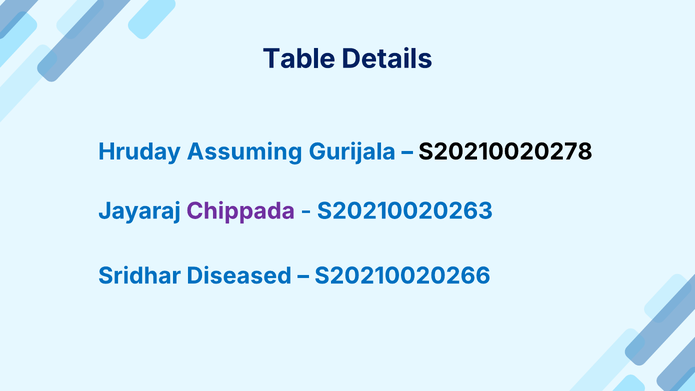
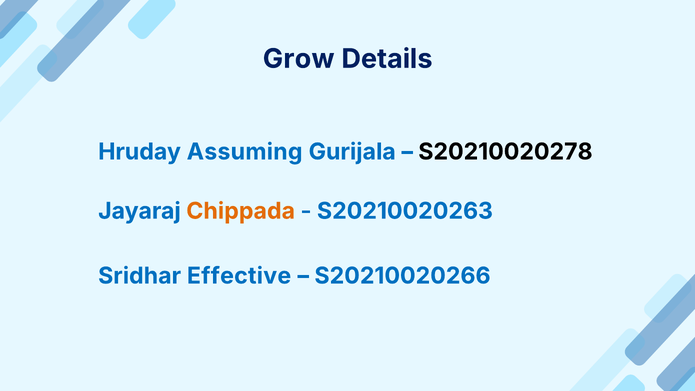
Table: Table -> Grow
Chippada colour: purple -> orange
Diseased: Diseased -> Effective
